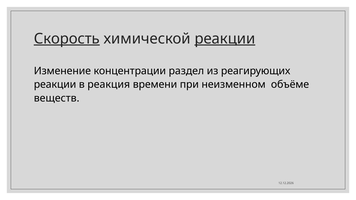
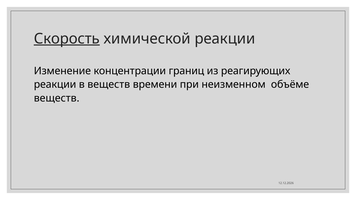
реакции at (225, 39) underline: present -> none
раздел: раздел -> границ
в реакция: реакция -> веществ
